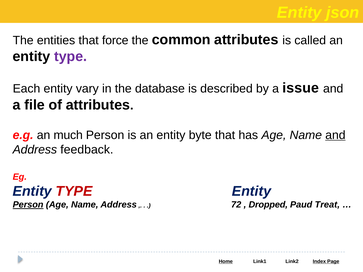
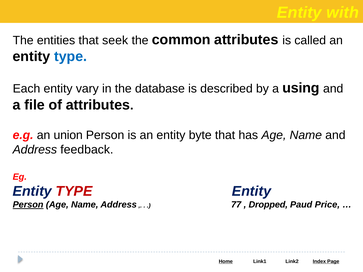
json: json -> with
force: force -> seek
type at (71, 57) colour: purple -> blue
issue: issue -> using
much: much -> union
and at (335, 135) underline: present -> none
72: 72 -> 77
Treat: Treat -> Price
